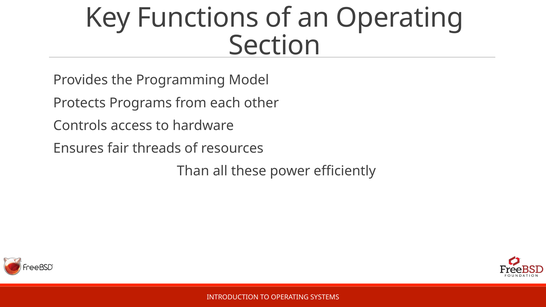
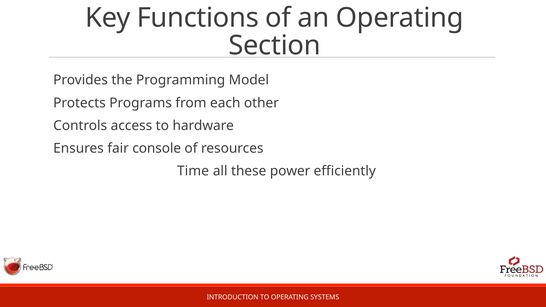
threads: threads -> console
Than: Than -> Time
